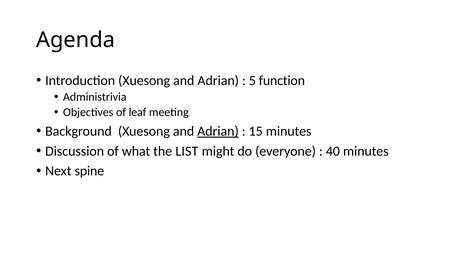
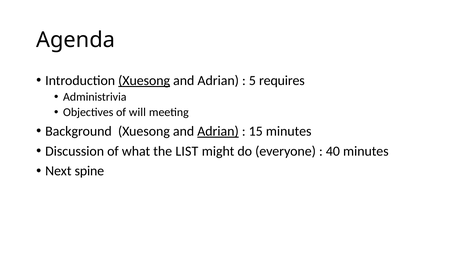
Xuesong at (144, 80) underline: none -> present
function: function -> requires
leaf: leaf -> will
